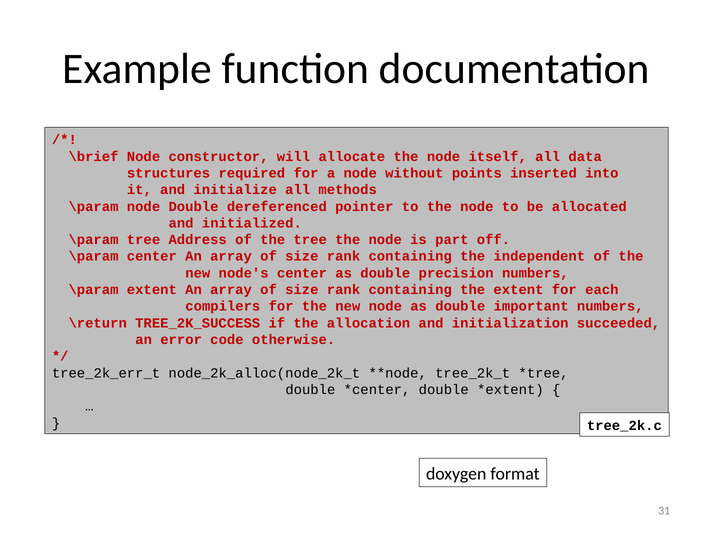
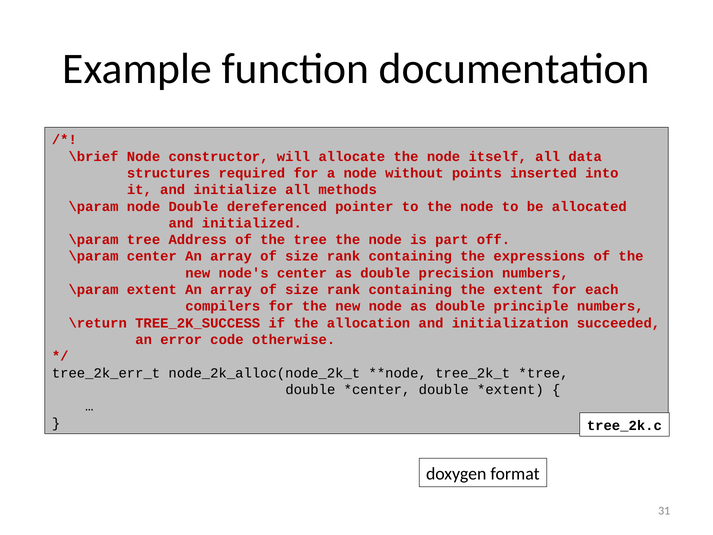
independent: independent -> expressions
important: important -> principle
